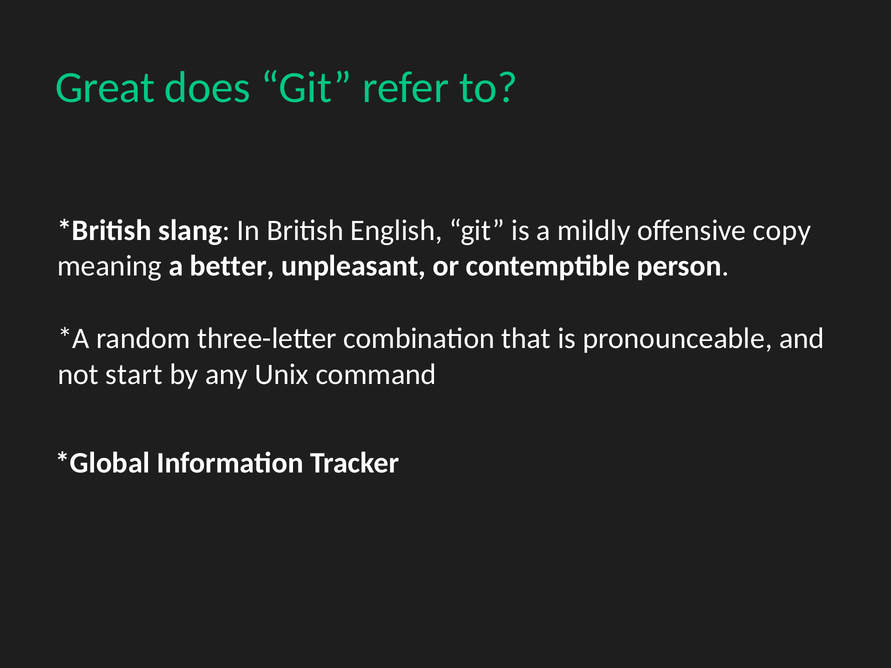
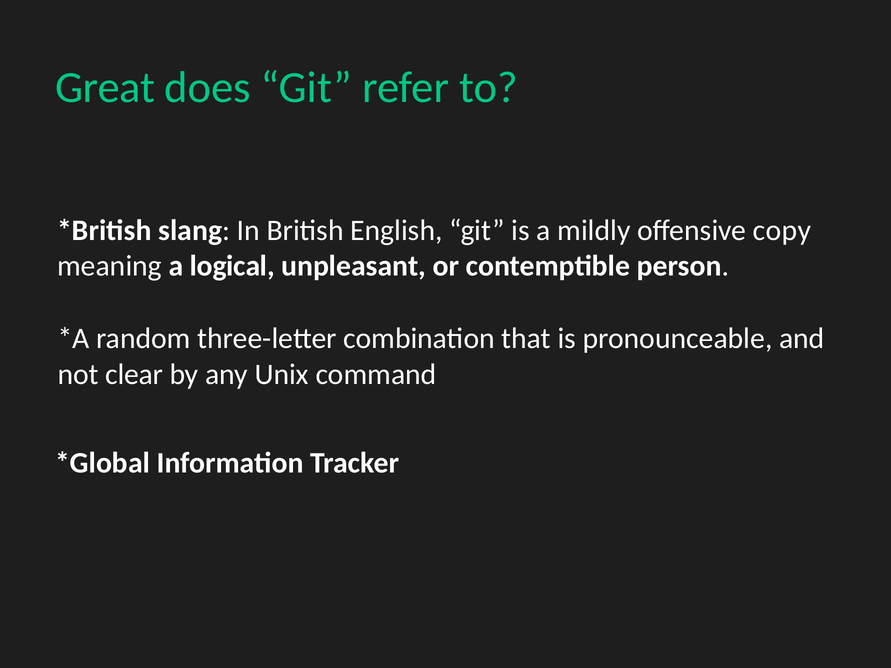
better: better -> logical
start: start -> clear
